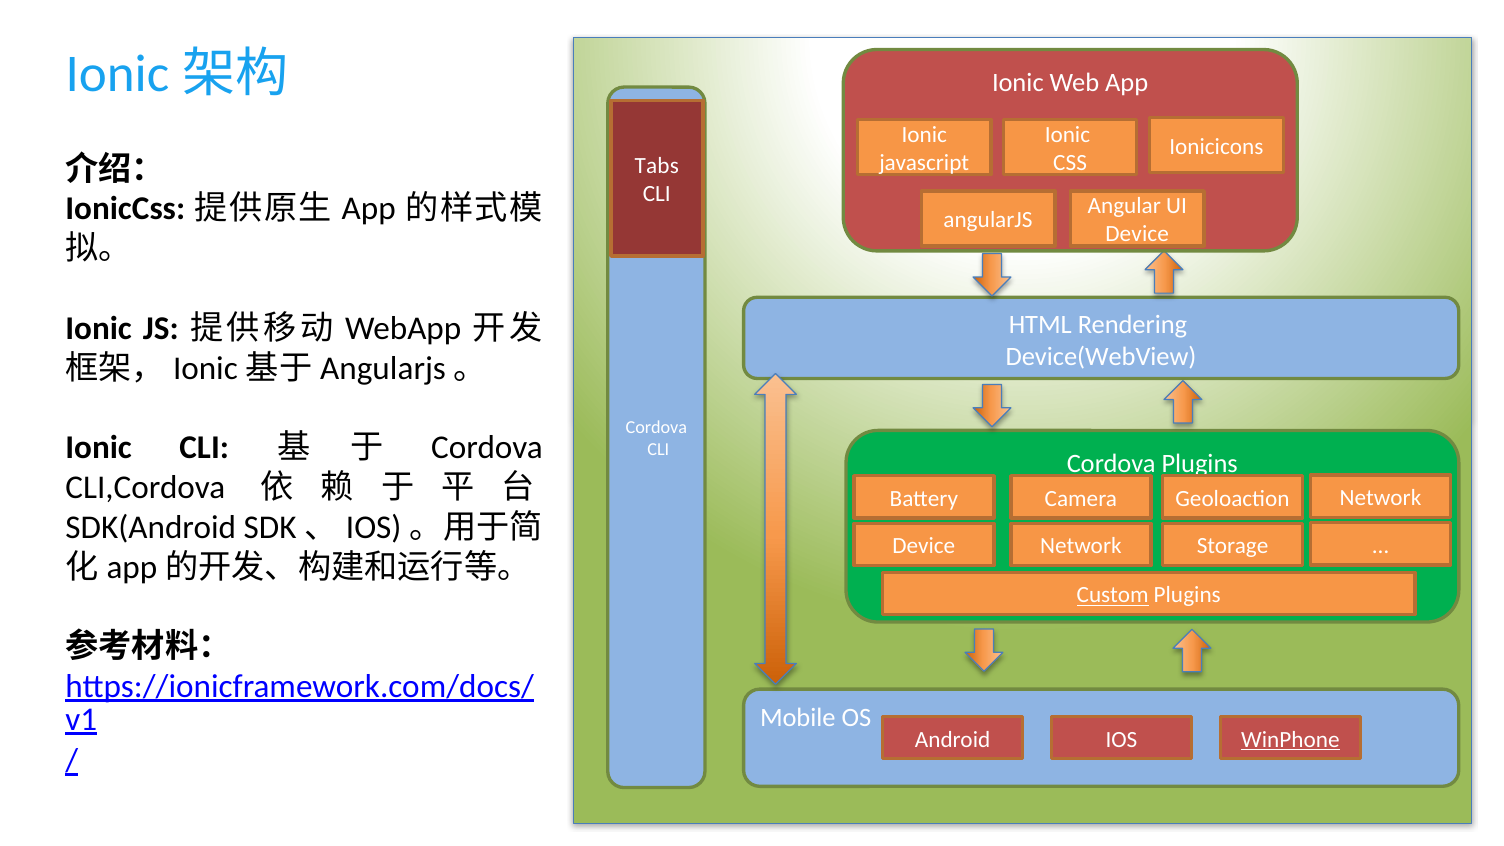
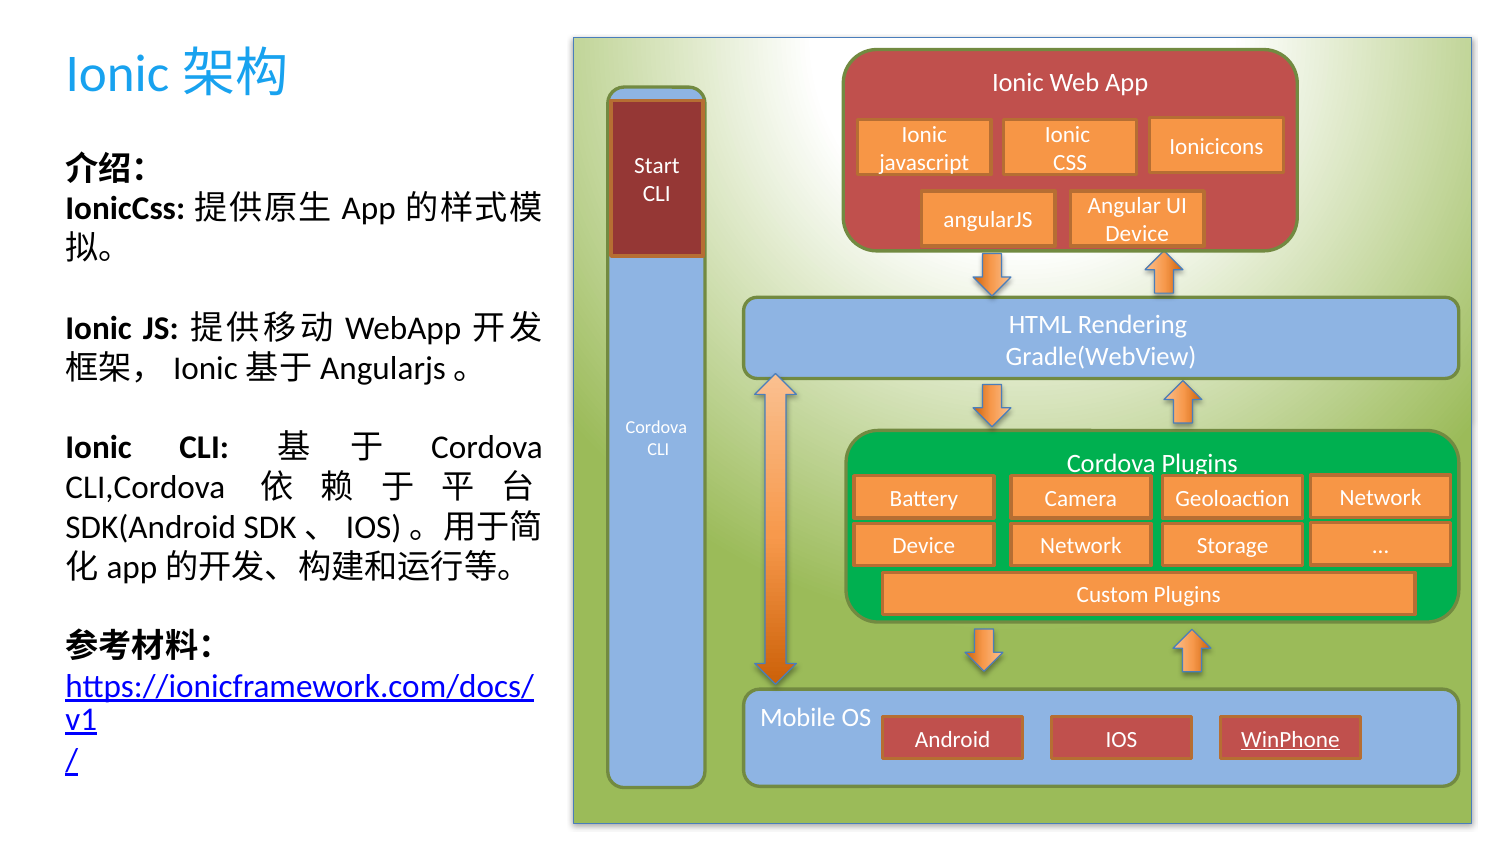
Tabs: Tabs -> Start
Device(WebView: Device(WebView -> Gradle(WebView
Custom underline: present -> none
